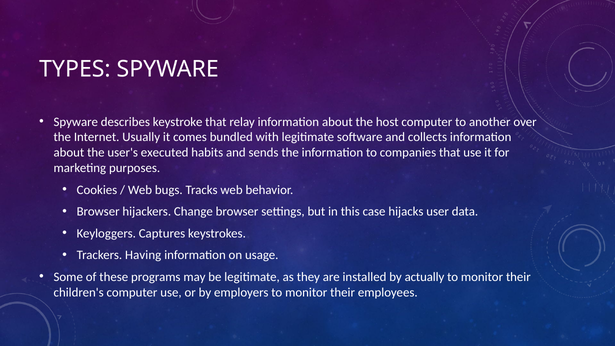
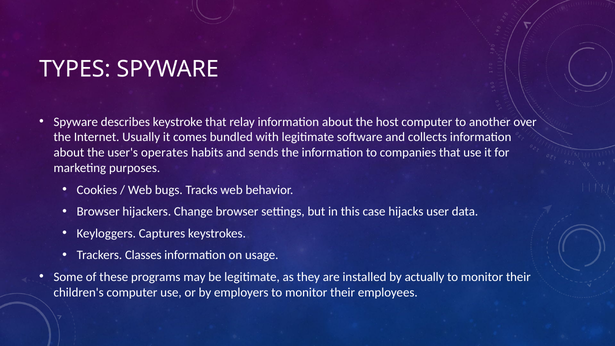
executed: executed -> operates
Having: Having -> Classes
